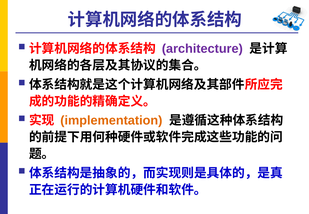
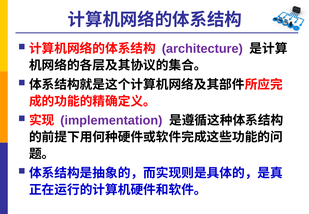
implementation colour: orange -> purple
